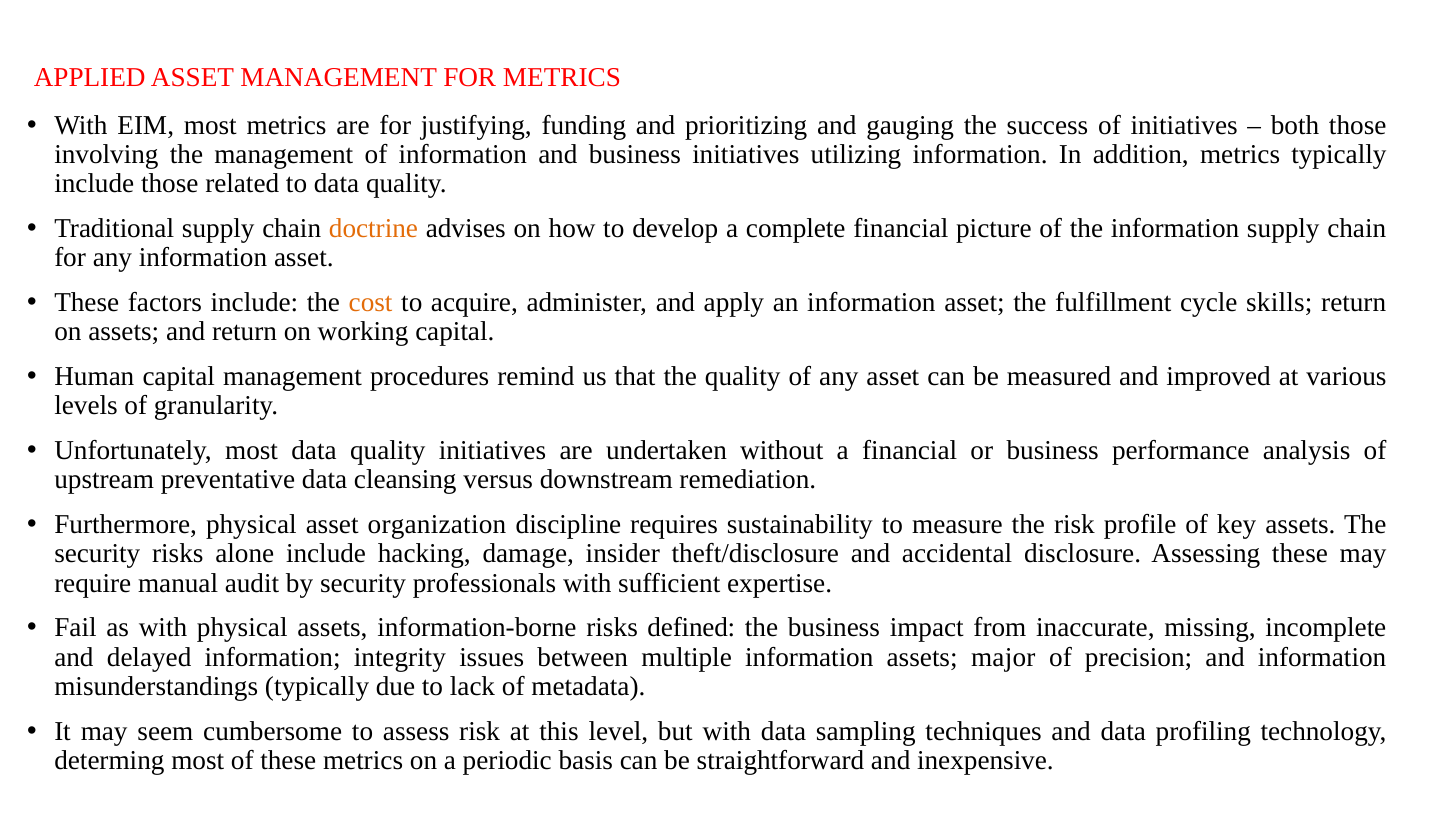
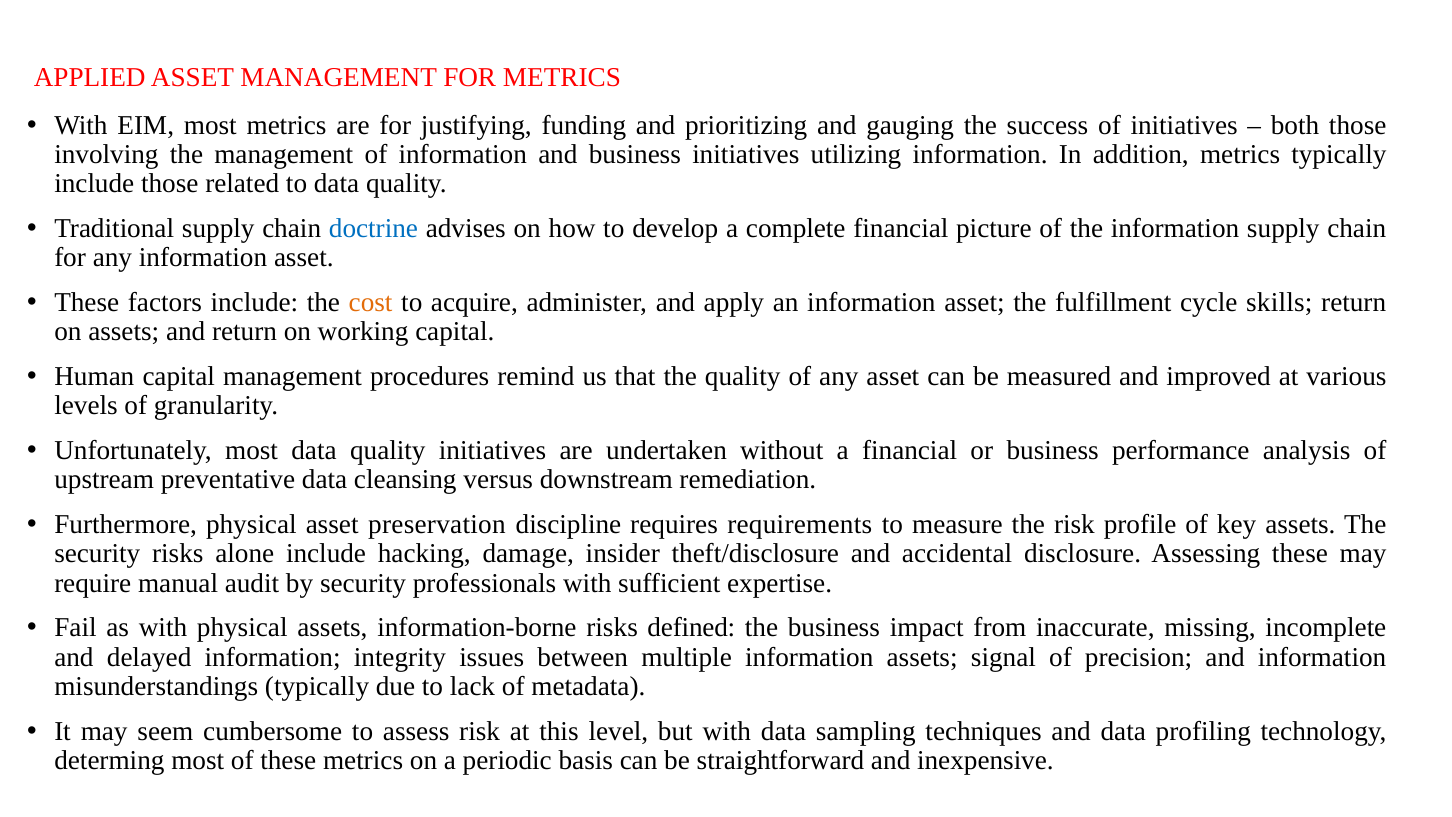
doctrine colour: orange -> blue
organization: organization -> preservation
sustainability: sustainability -> requirements
major: major -> signal
